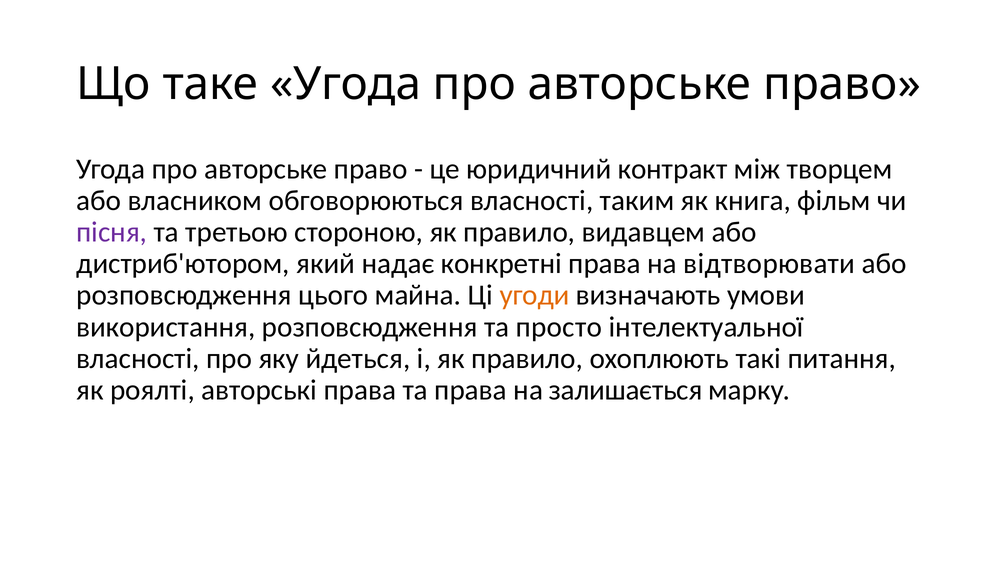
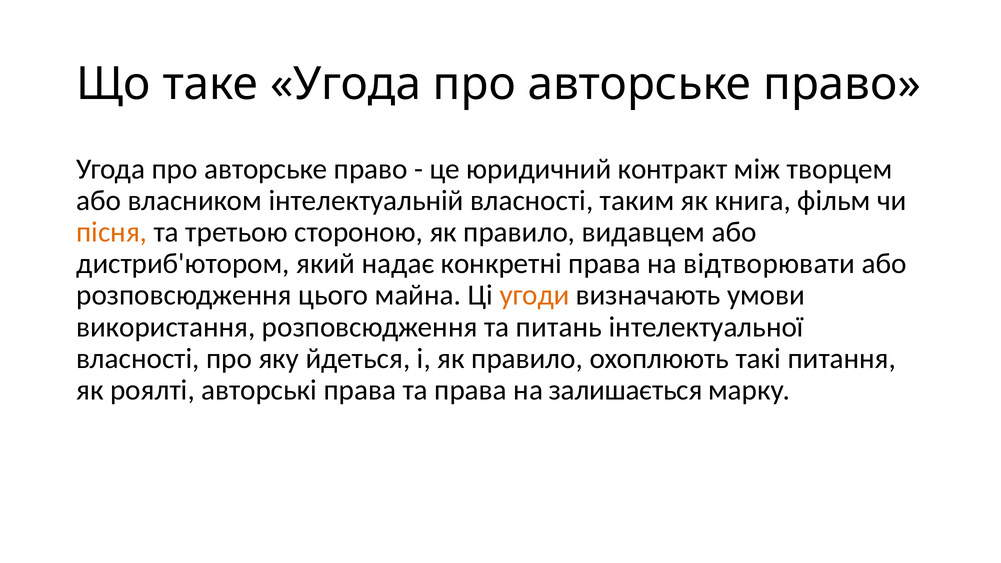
обговорюються: обговорюються -> інтелектуальній
пісня colour: purple -> orange
просто: просто -> питань
